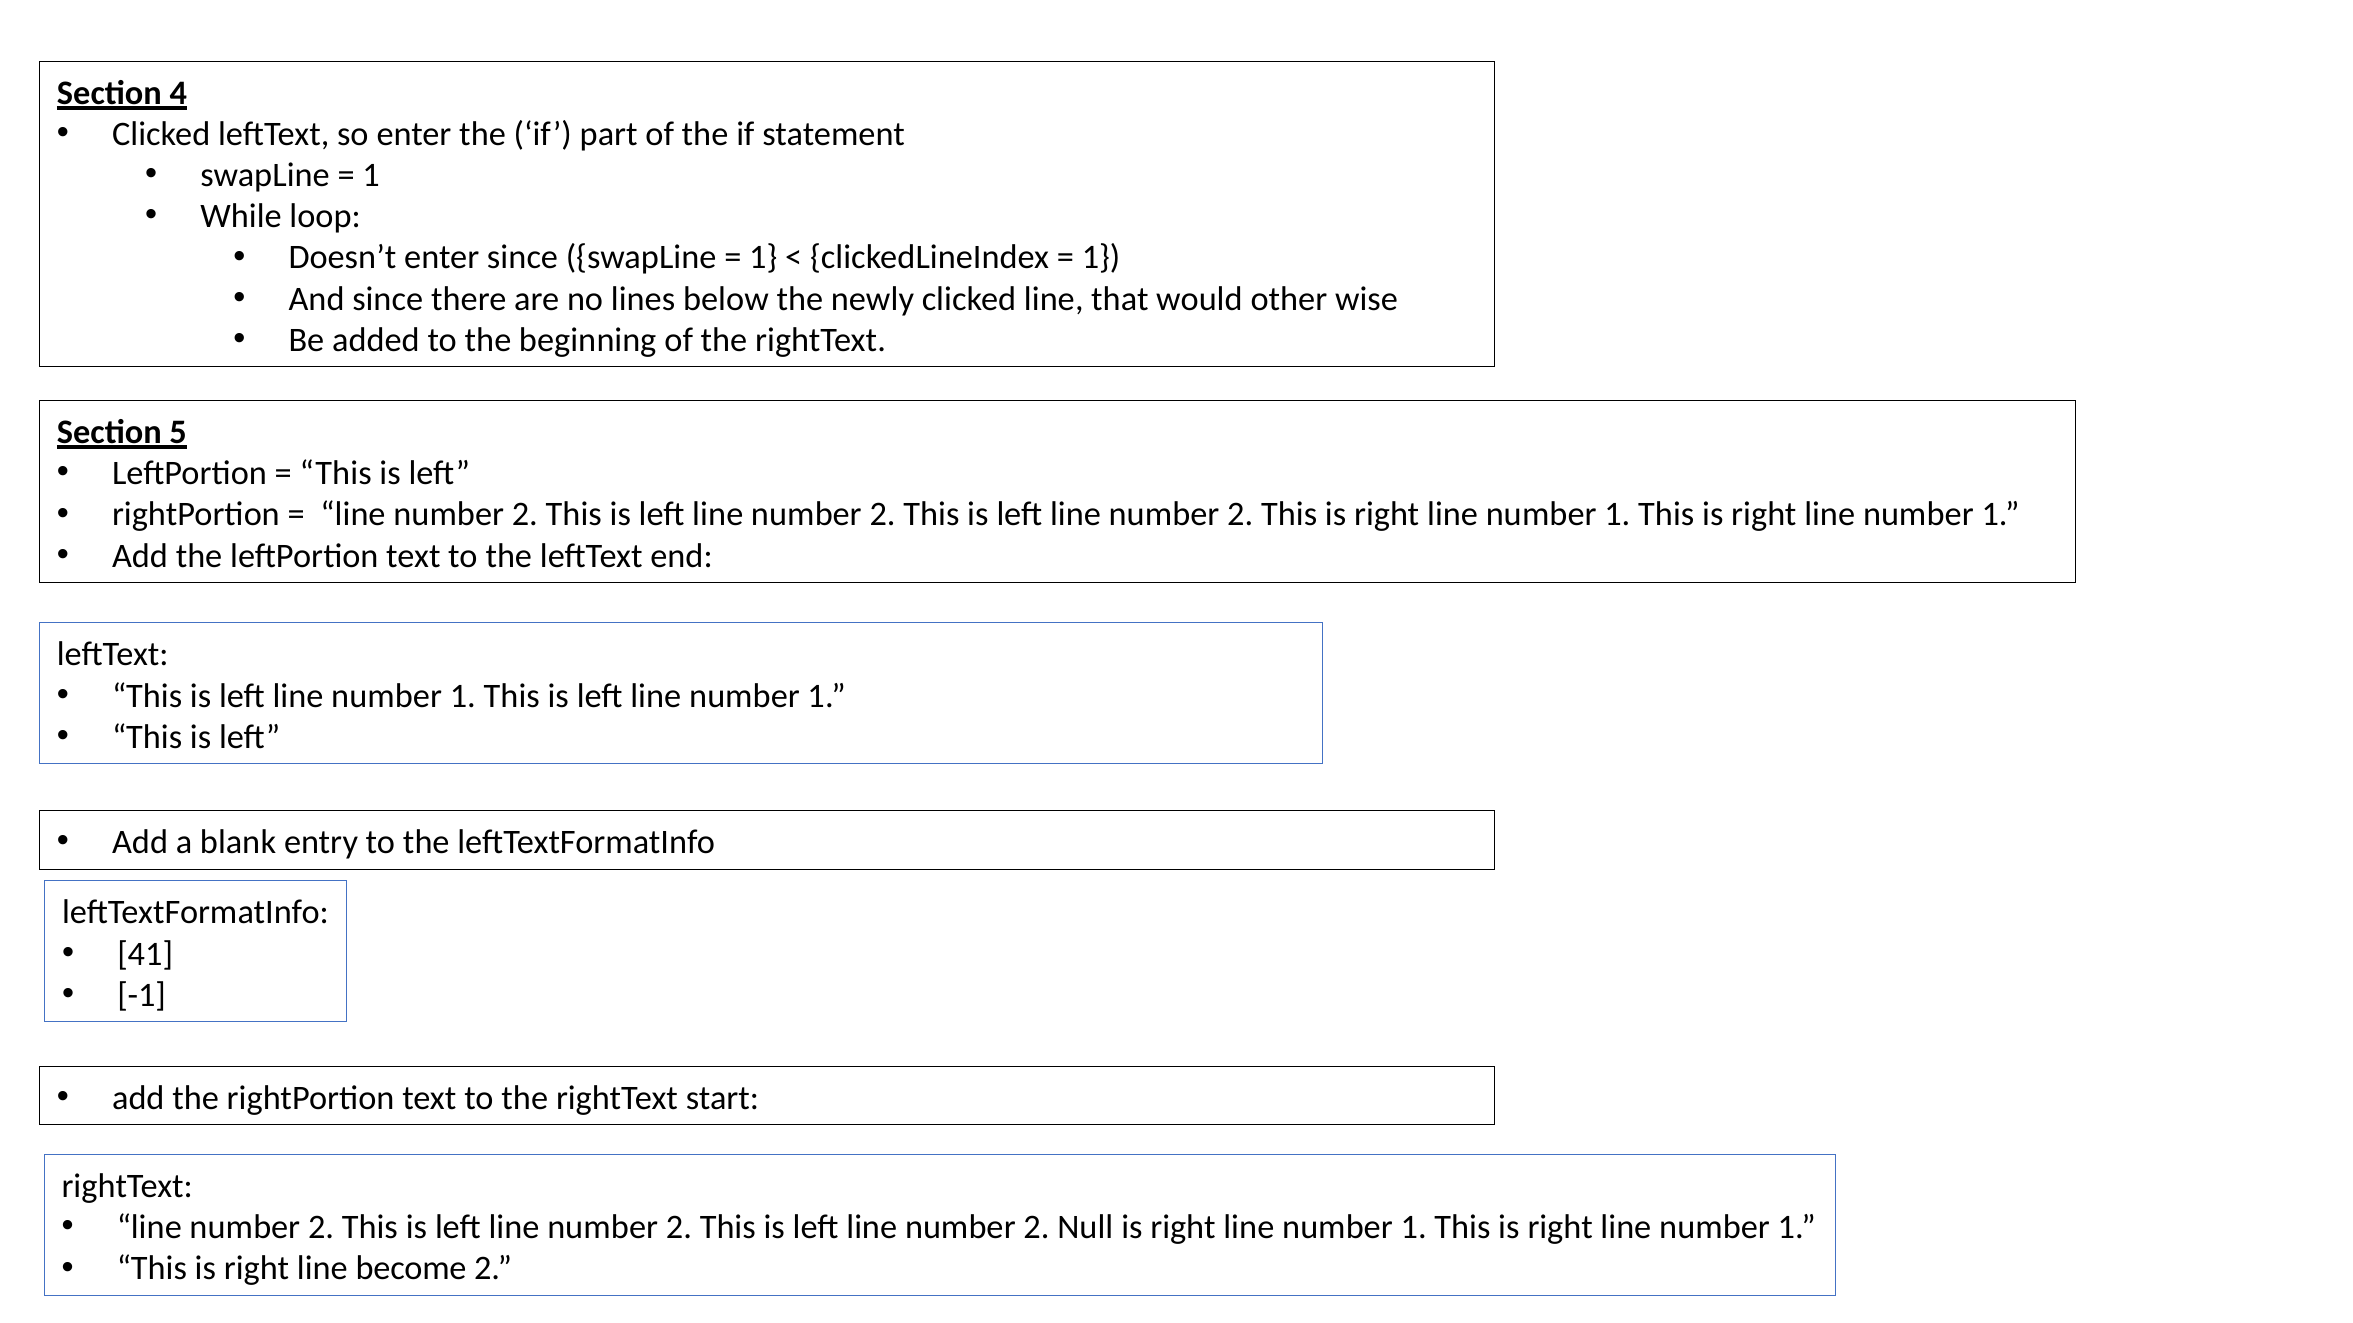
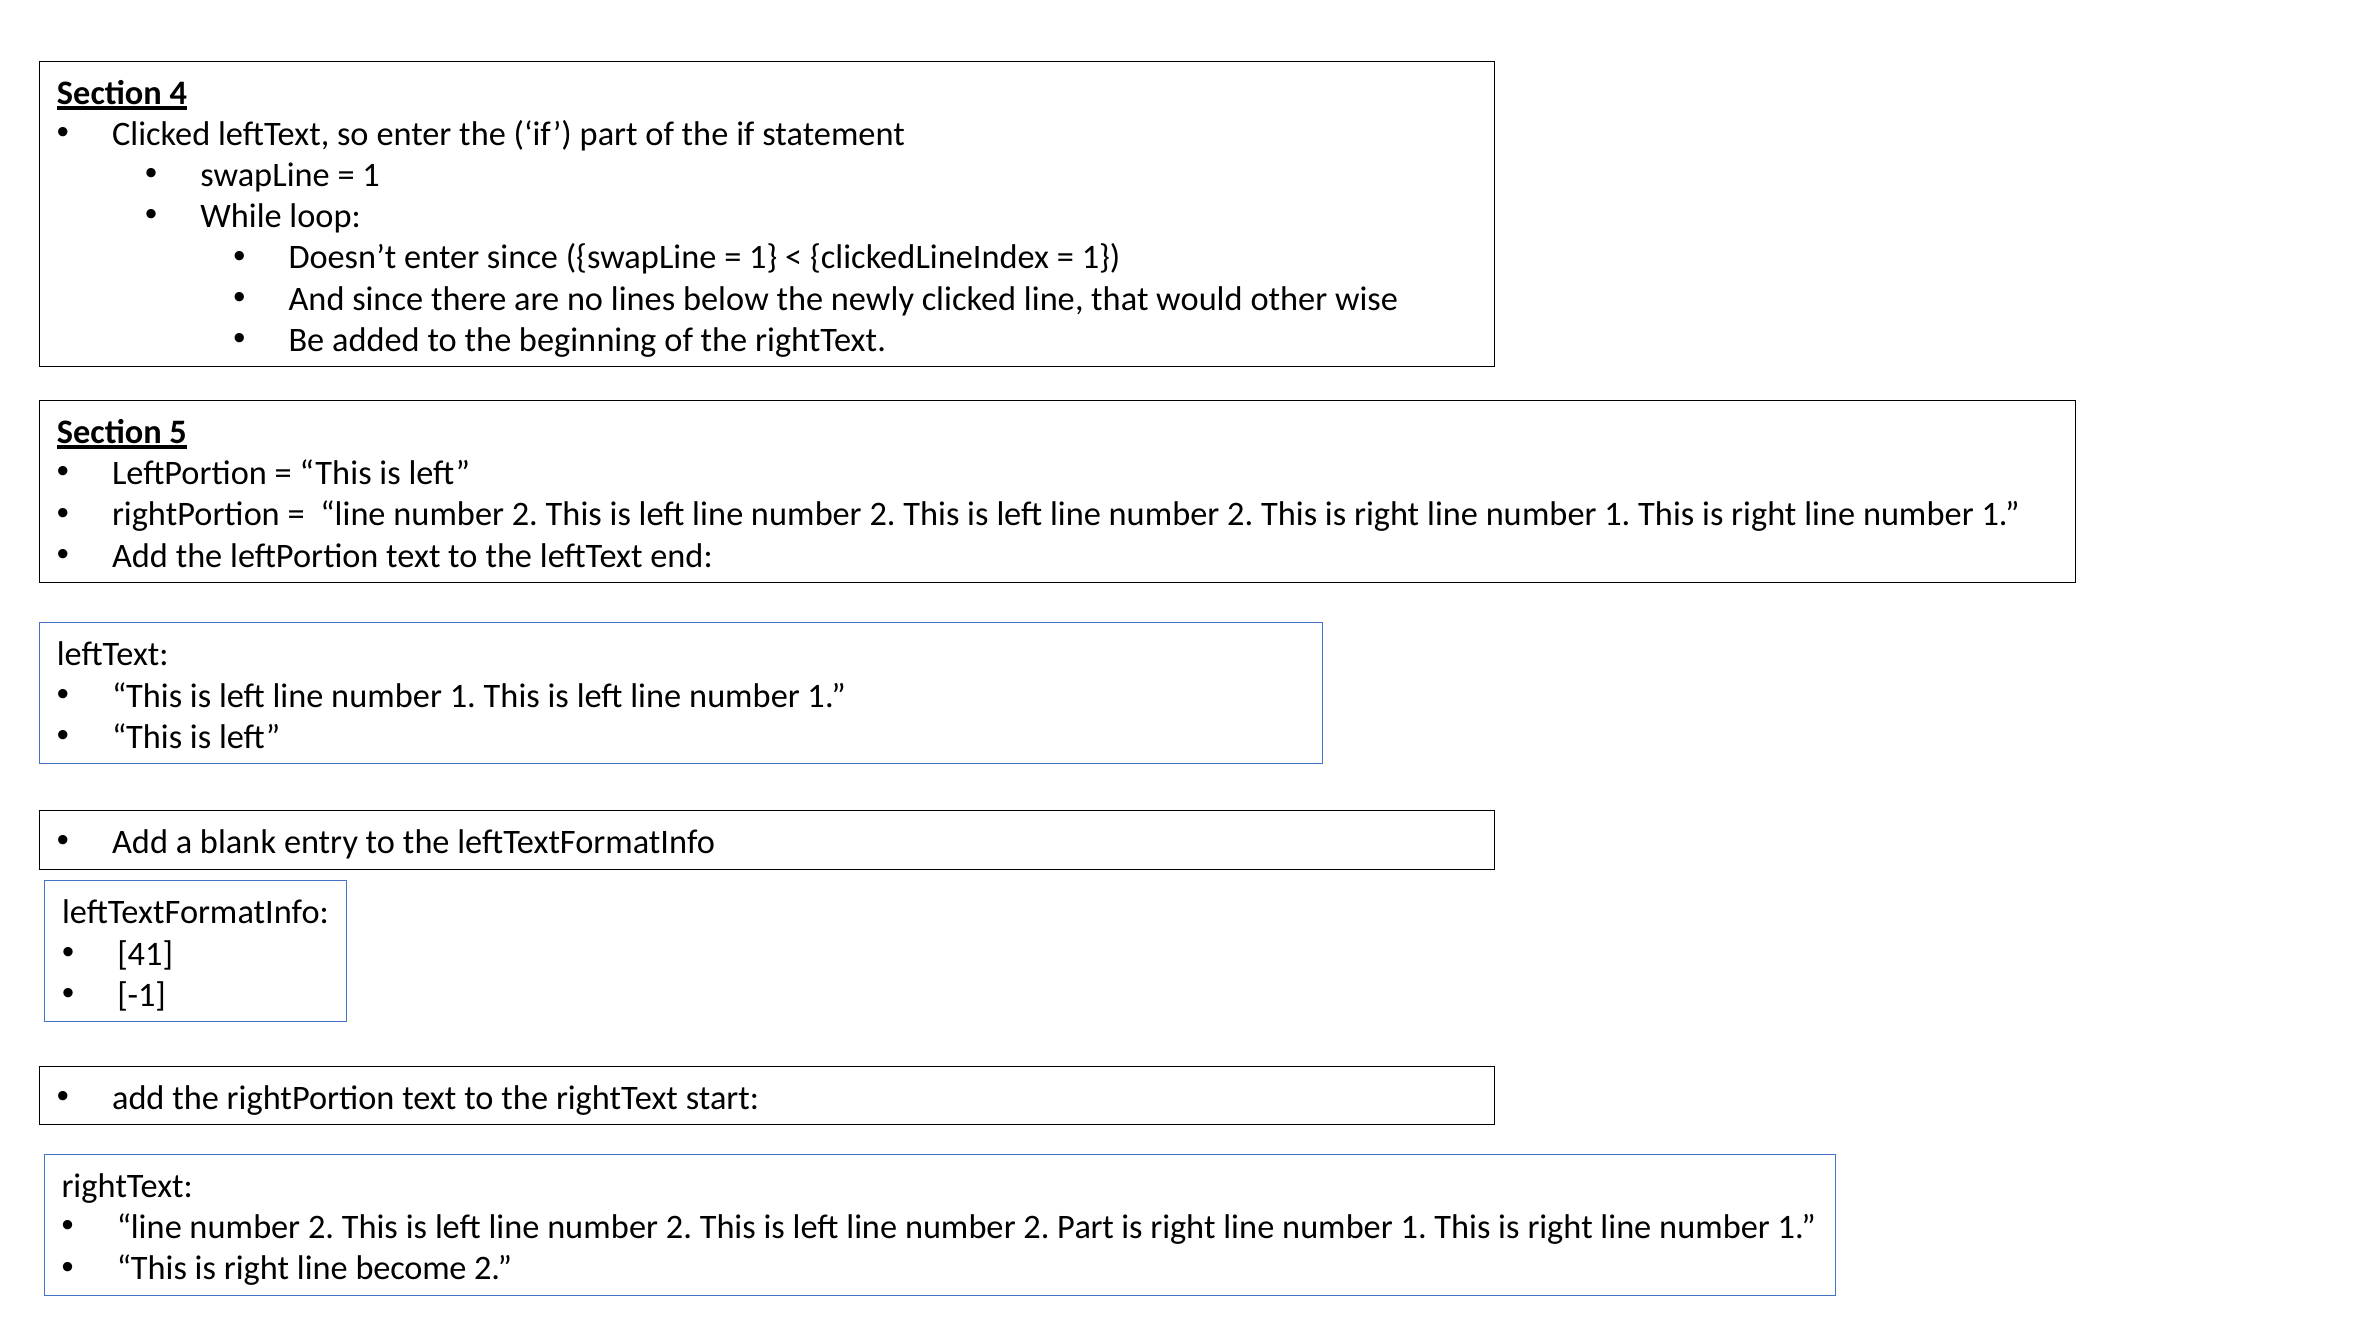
2 Null: Null -> Part
